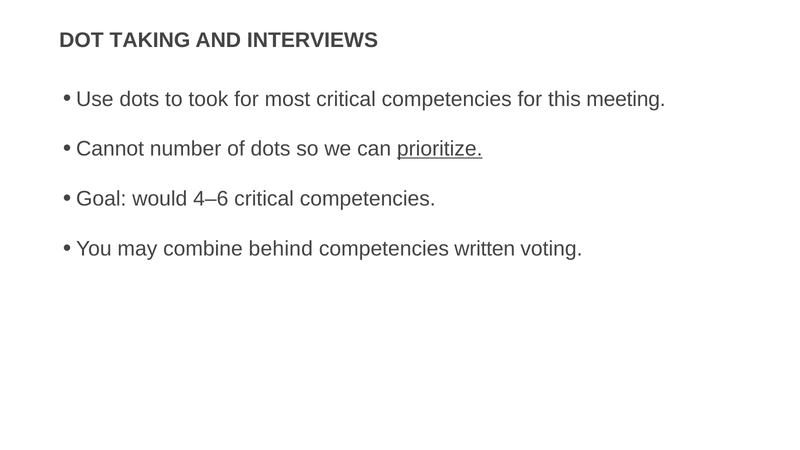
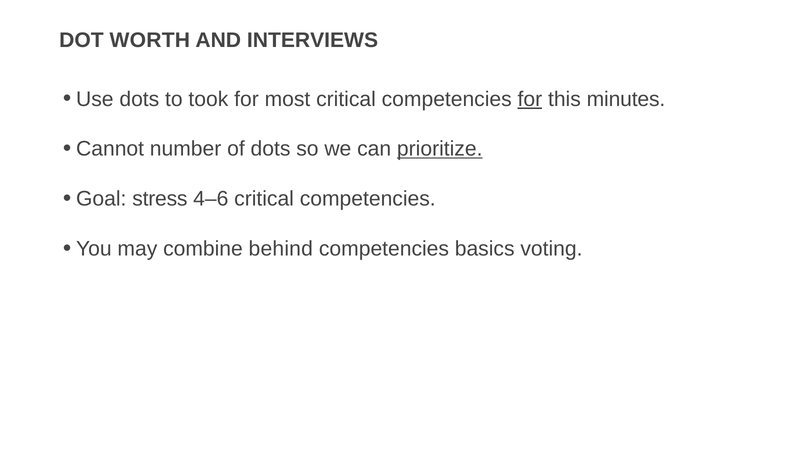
TAKING: TAKING -> WORTH
for at (530, 99) underline: none -> present
meeting: meeting -> minutes
would: would -> stress
written: written -> basics
